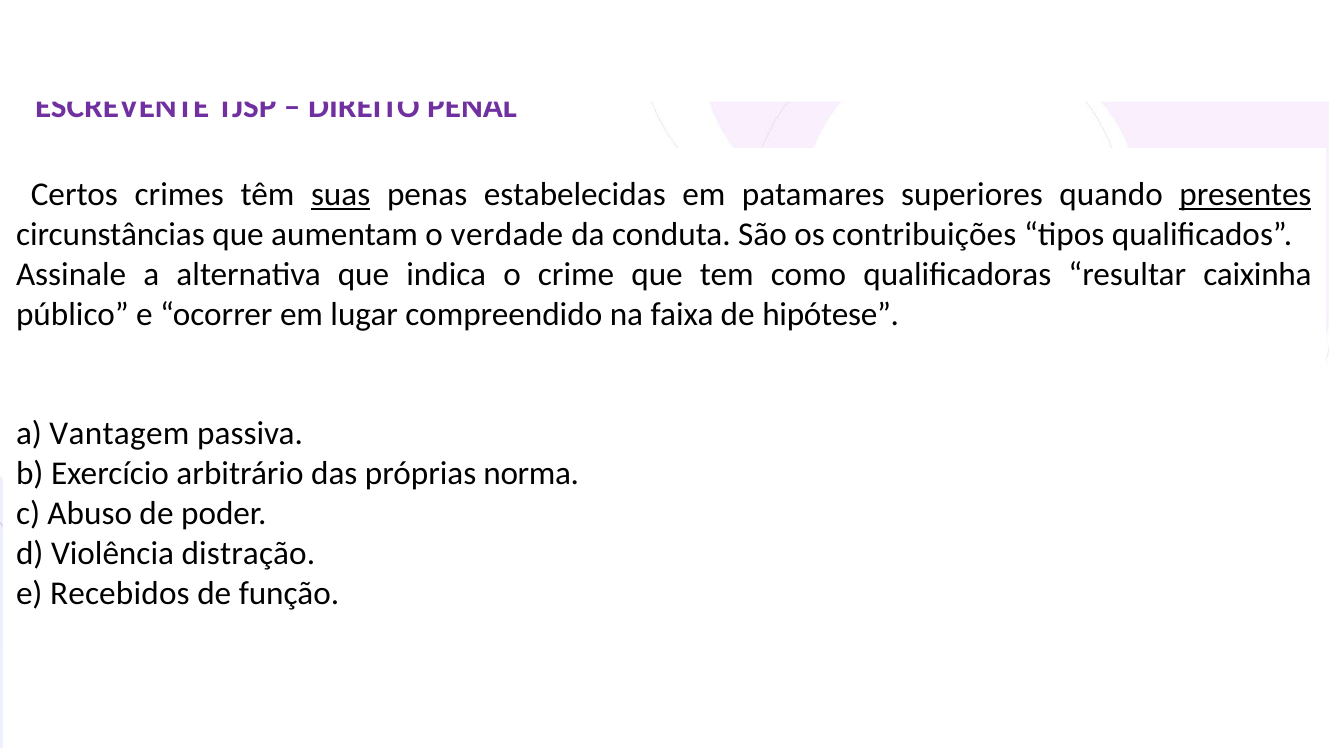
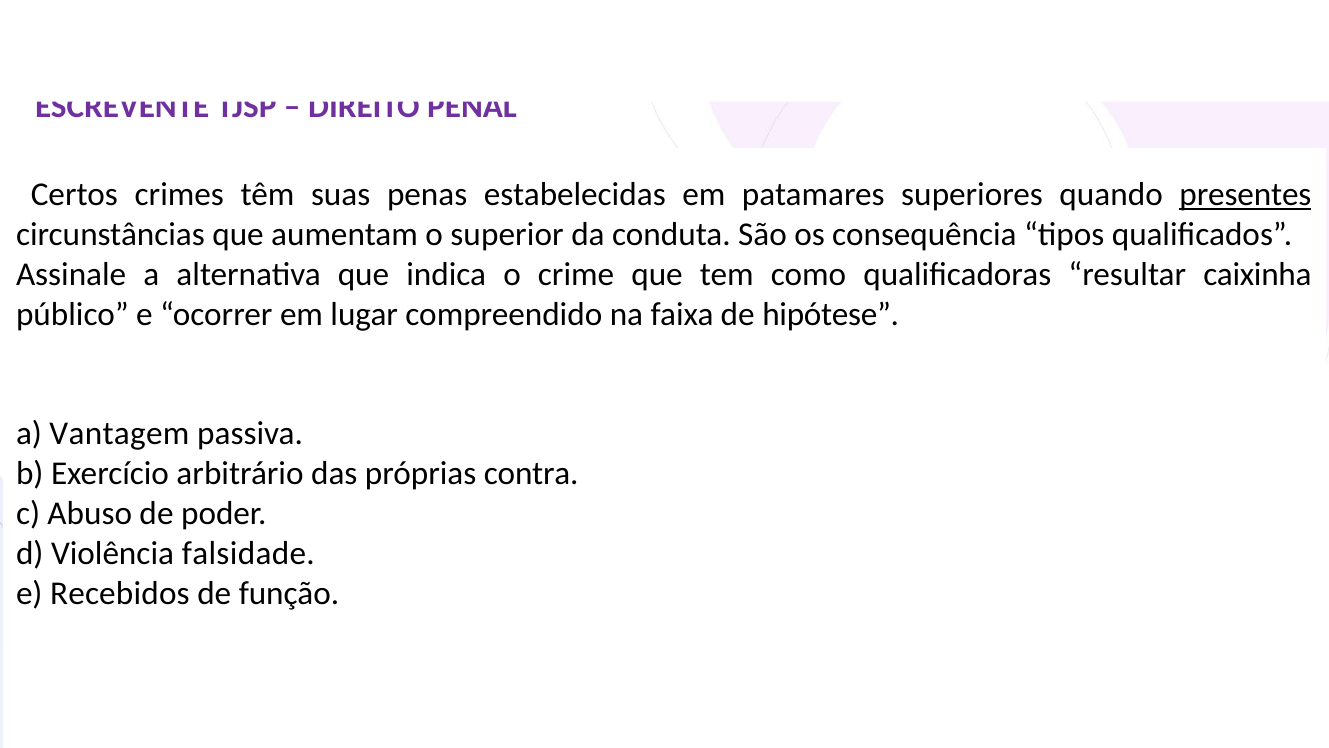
suas underline: present -> none
verdade: verdade -> superior
contribuições: contribuições -> consequência
norma: norma -> contra
distração: distração -> falsidade
